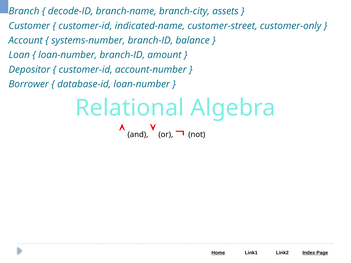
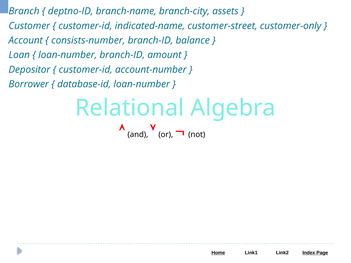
decode-ID: decode-ID -> deptno-ID
systems-number: systems-number -> consists-number
